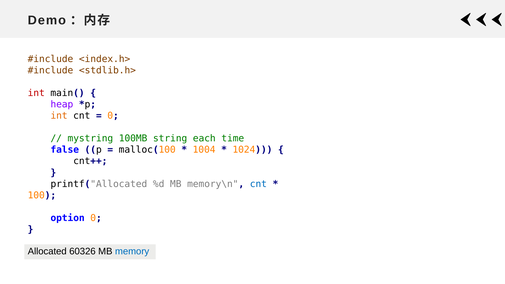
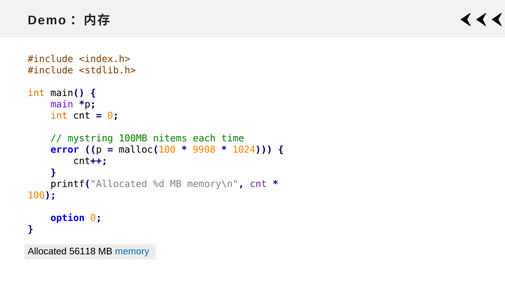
int at (36, 93) colour: red -> orange
heap: heap -> main
string: string -> nitems
false: false -> error
1004: 1004 -> 9908
cnt at (258, 184) colour: blue -> purple
60326: 60326 -> 56118
